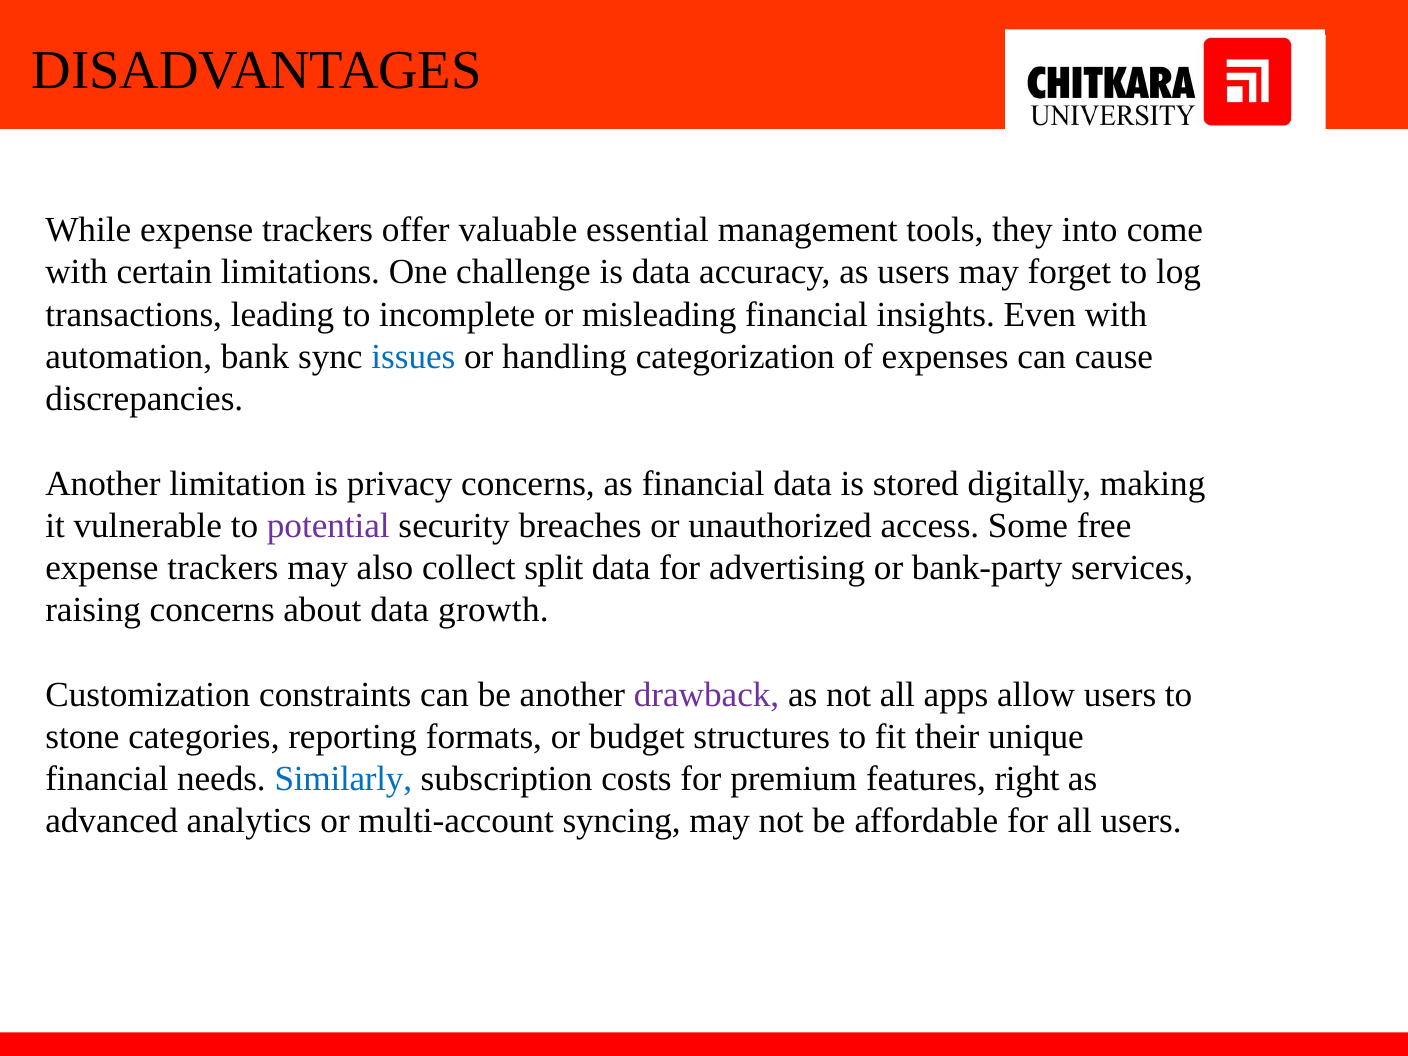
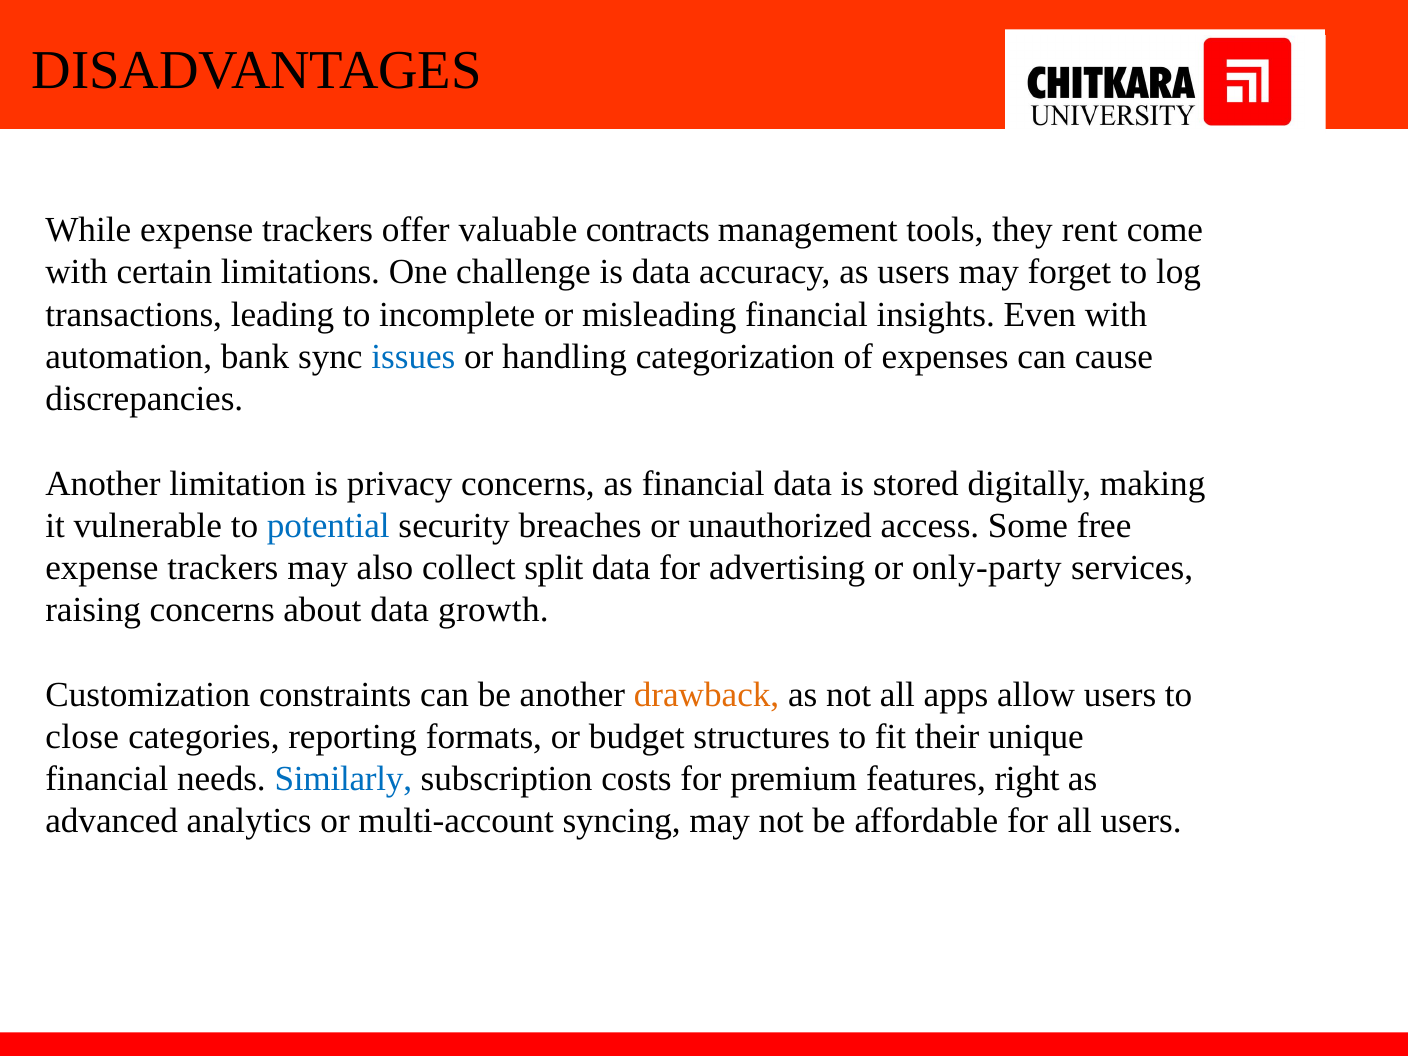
essential: essential -> contracts
into: into -> rent
potential colour: purple -> blue
bank-party: bank-party -> only-party
drawback colour: purple -> orange
stone: stone -> close
